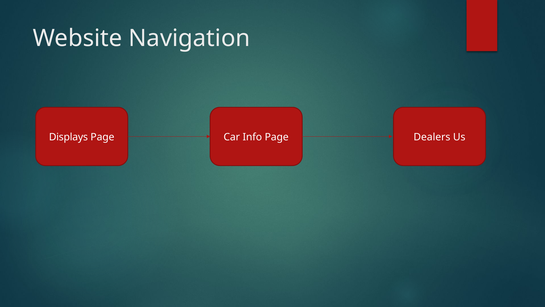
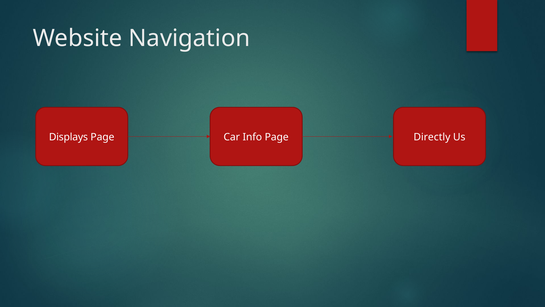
Dealers: Dealers -> Directly
